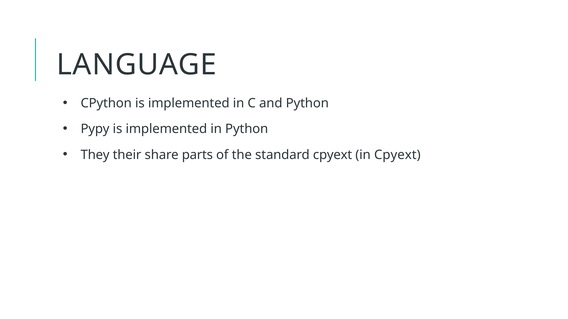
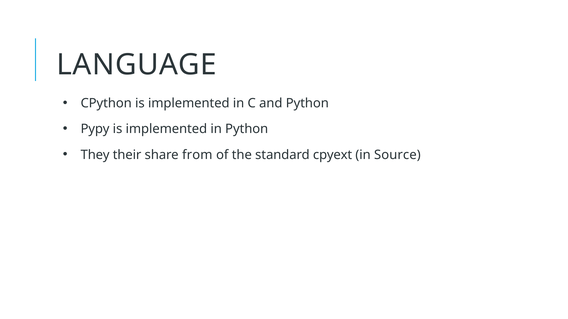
parts: parts -> from
in Cpyext: Cpyext -> Source
